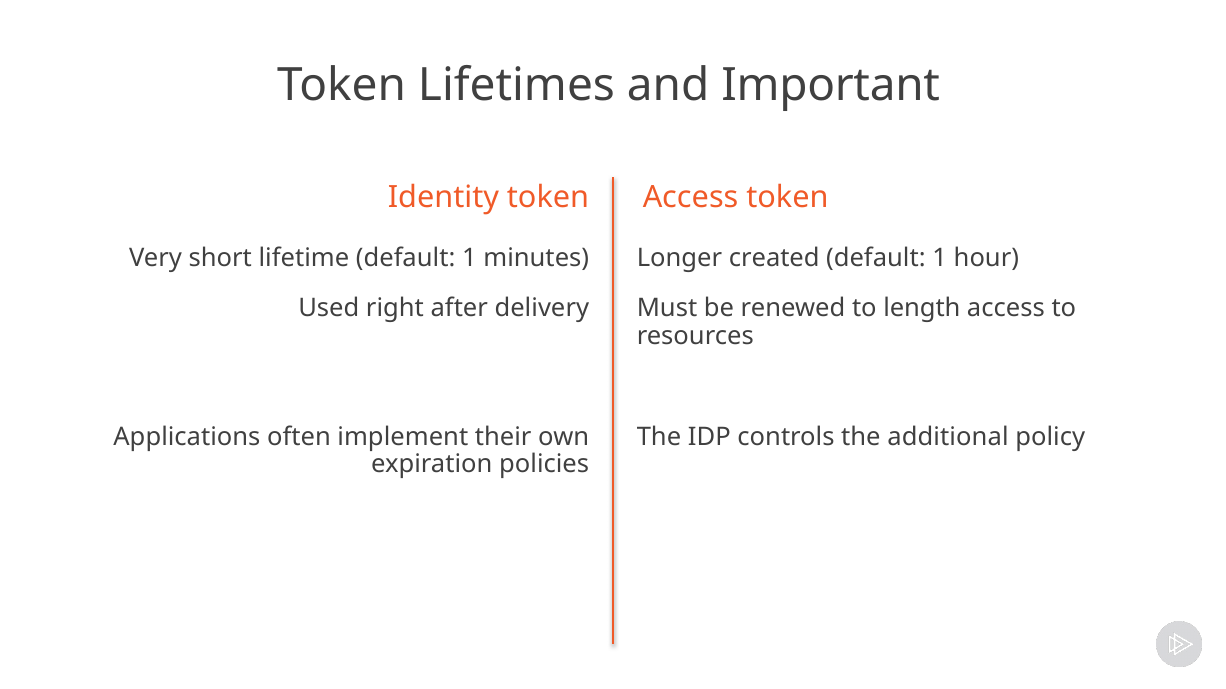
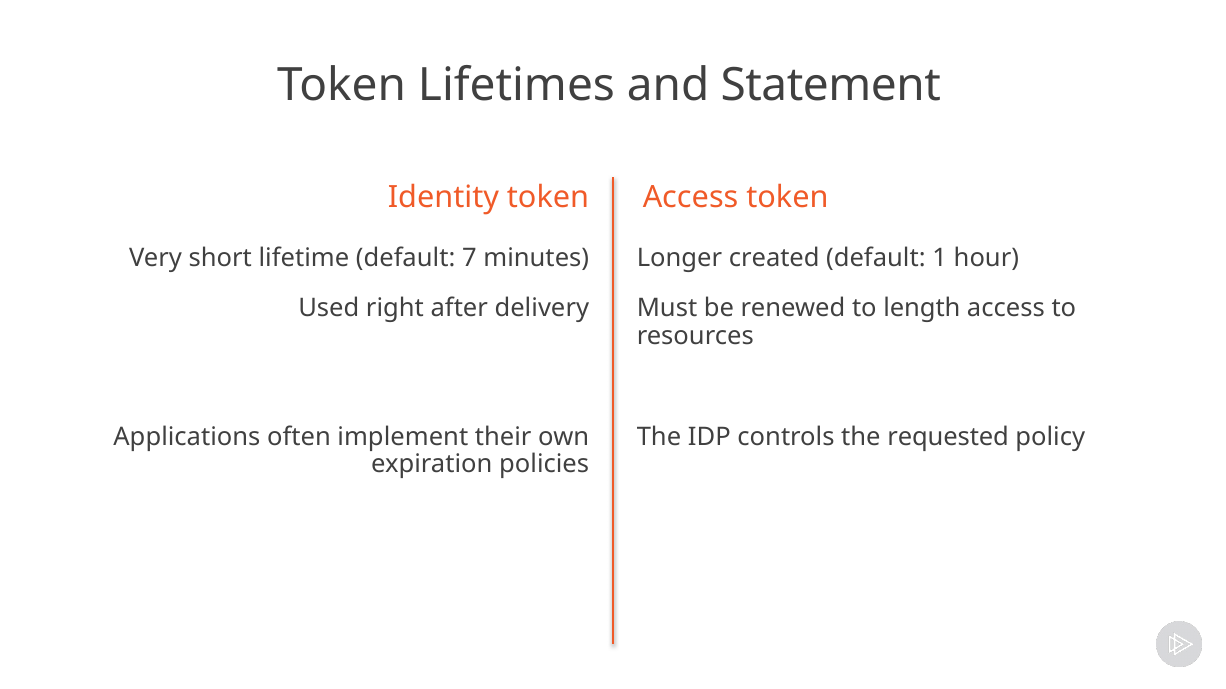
Important: Important -> Statement
lifetime default 1: 1 -> 7
additional: additional -> requested
